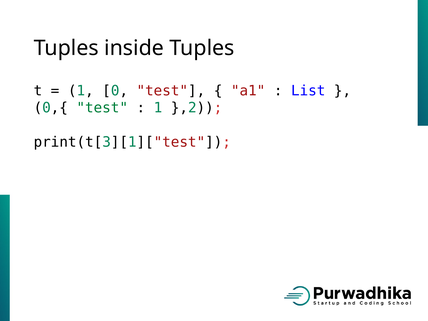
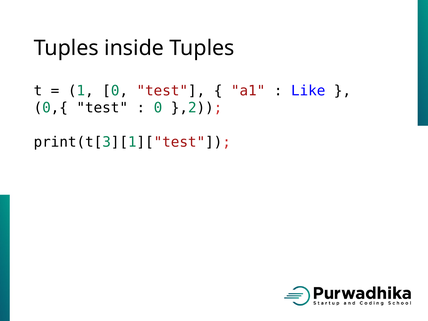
List: List -> Like
test at (102, 108) colour: green -> black
1 at (158, 108): 1 -> 0
